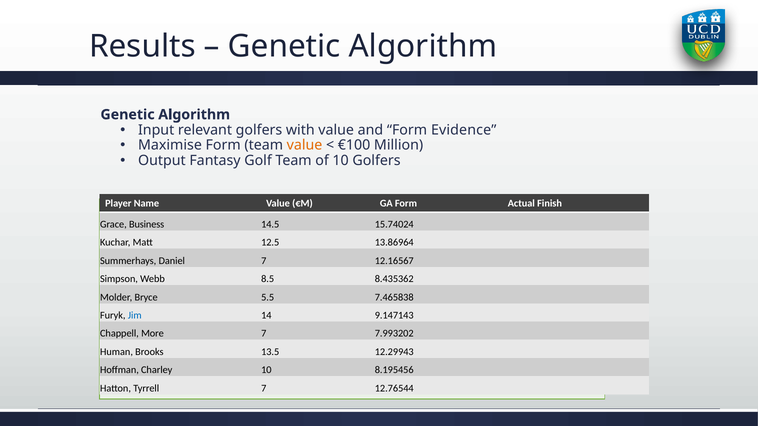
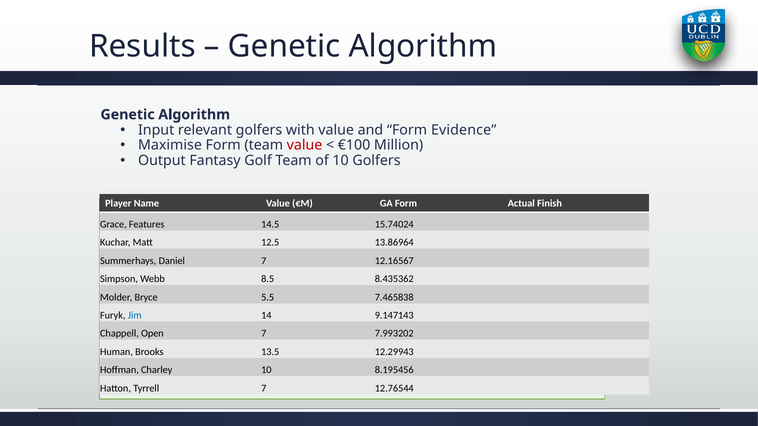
value at (305, 145) colour: orange -> red
Business: Business -> Features
More: More -> Open
